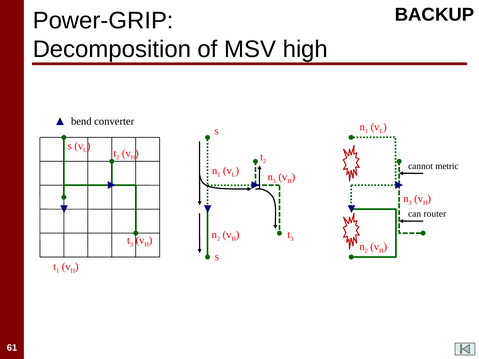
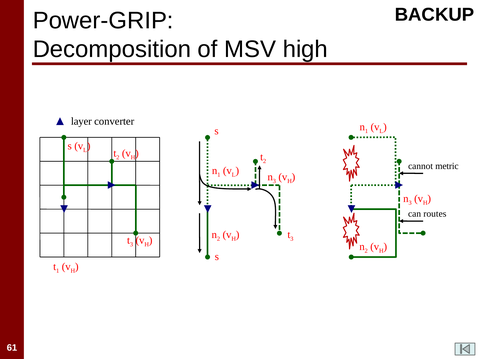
bend: bend -> layer
router: router -> routes
